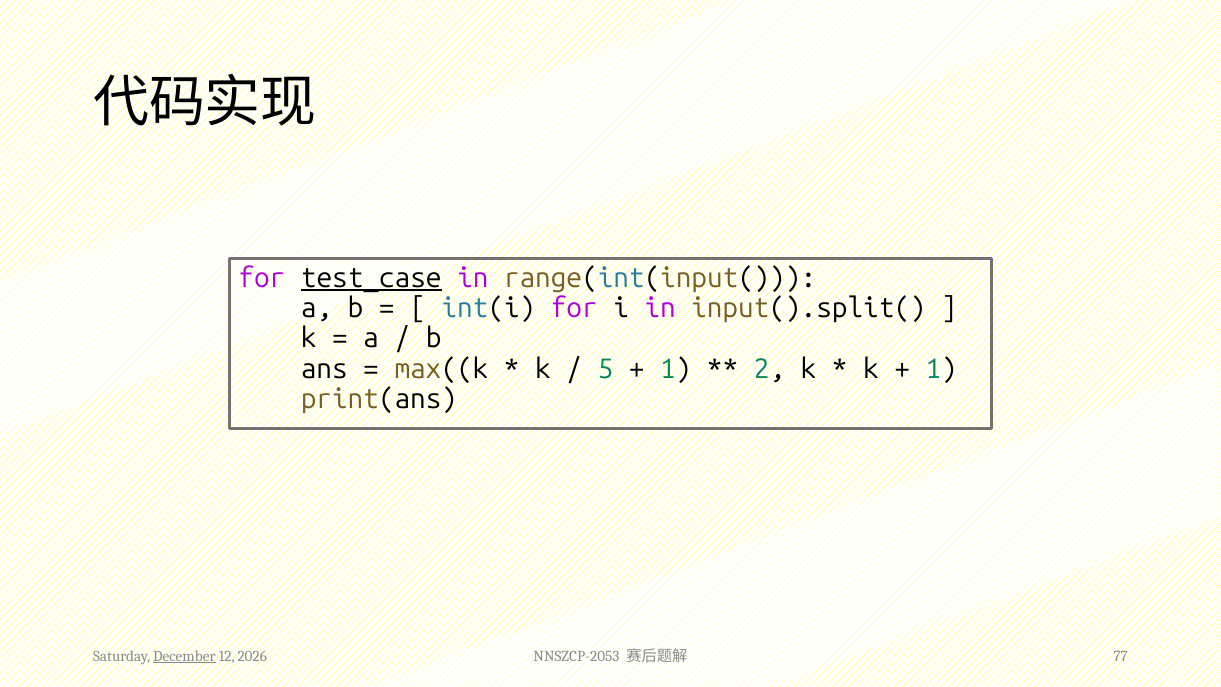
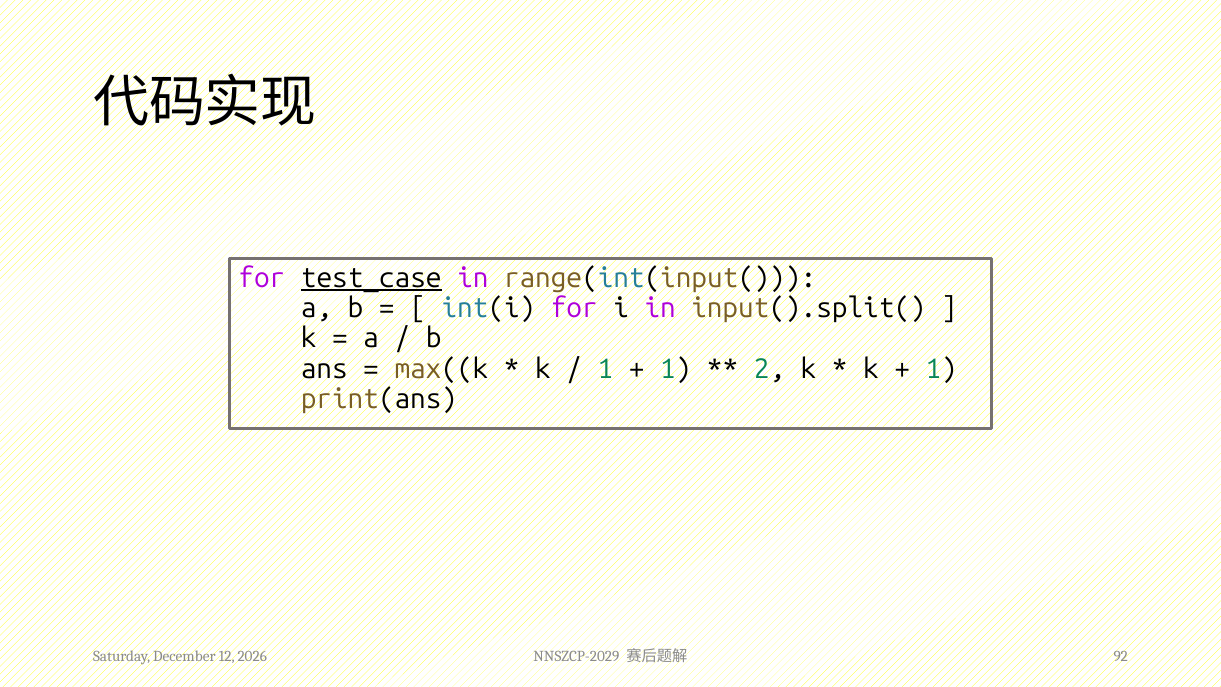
5 at (606, 369): 5 -> 1
December underline: present -> none
NNSZCP-2053: NNSZCP-2053 -> NNSZCP-2029
77: 77 -> 92
